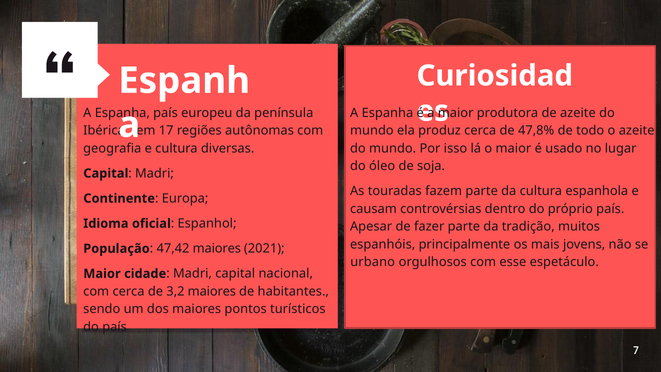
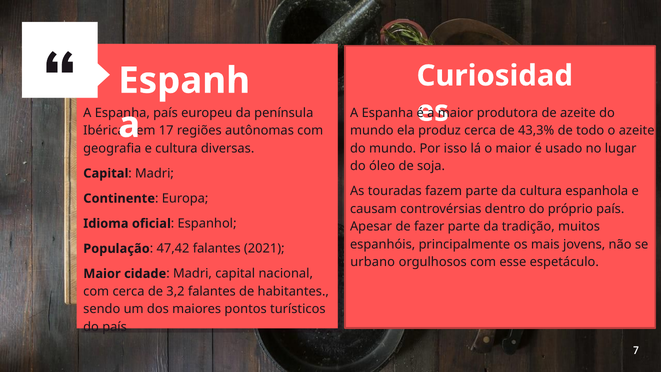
47,8%: 47,8% -> 43,3%
47,42 maiores: maiores -> falantes
3,2 maiores: maiores -> falantes
